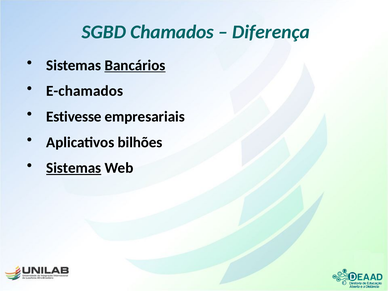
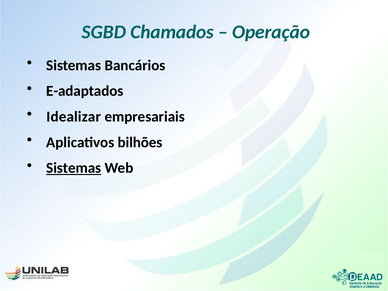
Diferença: Diferença -> Operação
Bancários underline: present -> none
E-chamados: E-chamados -> E-adaptados
Estivesse: Estivesse -> Idealizar
